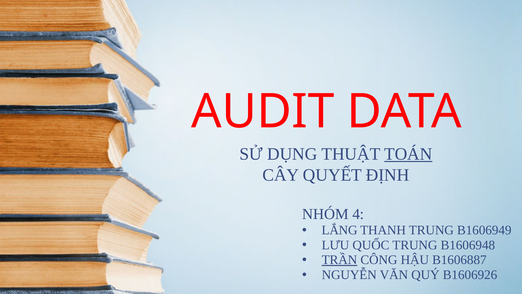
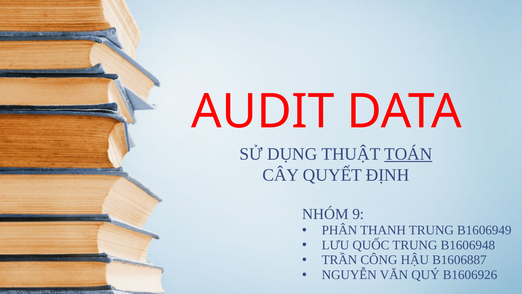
4: 4 -> 9
LẮNG: LẮNG -> PHÂN
TRẦN underline: present -> none
